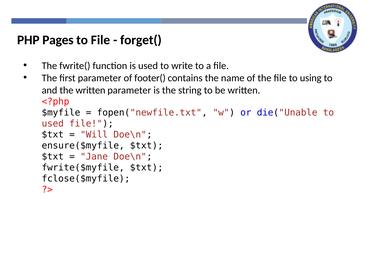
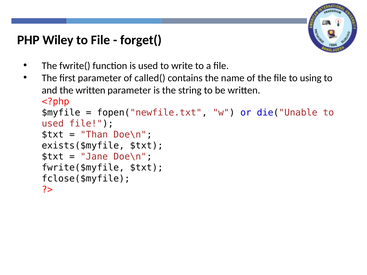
Pages: Pages -> Wiley
footer(: footer( -> called(
Will: Will -> Than
ensure($myfile: ensure($myfile -> exists($myfile
